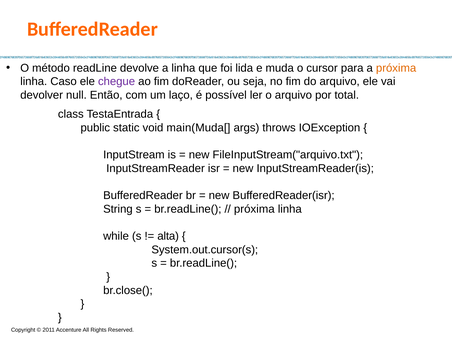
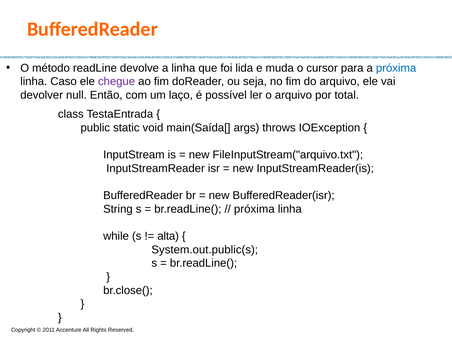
próxima at (396, 68) colour: orange -> blue
main(Muda[: main(Muda[ -> main(Saída[
System.out.cursor(s: System.out.cursor(s -> System.out.public(s
